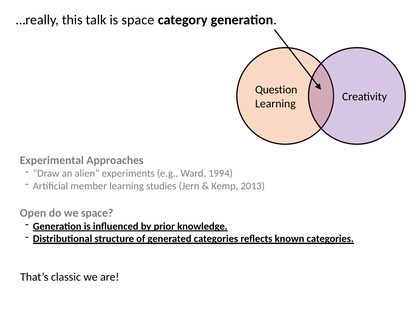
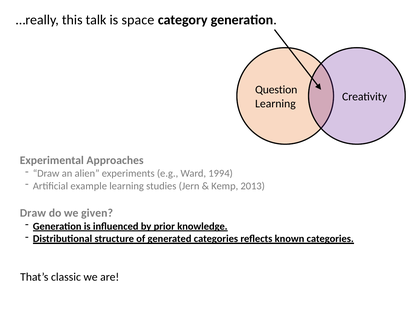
member: member -> example
Open at (33, 213): Open -> Draw
we space: space -> given
